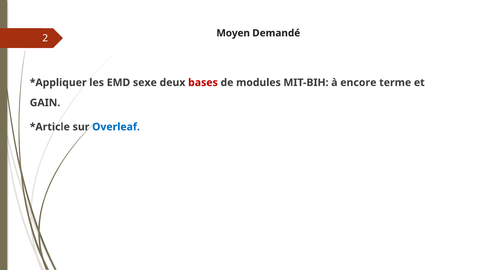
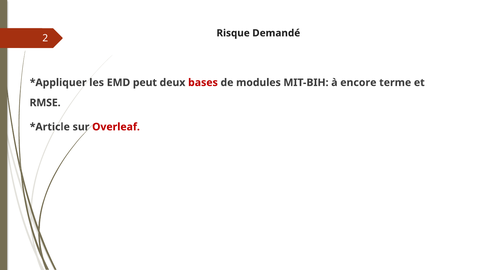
Moyen: Moyen -> Risque
sexe: sexe -> peut
GAIN: GAIN -> RMSE
Overleaf colour: blue -> red
